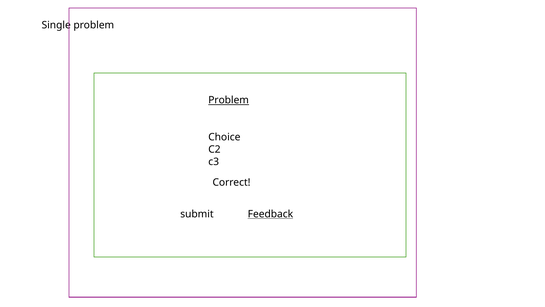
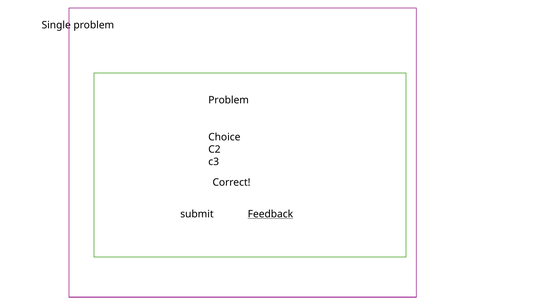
Problem at (229, 100) underline: present -> none
